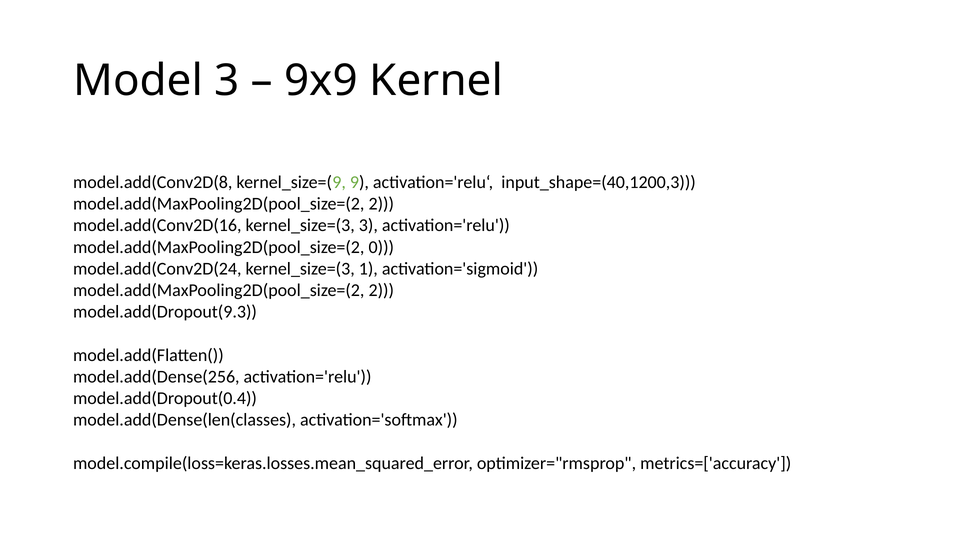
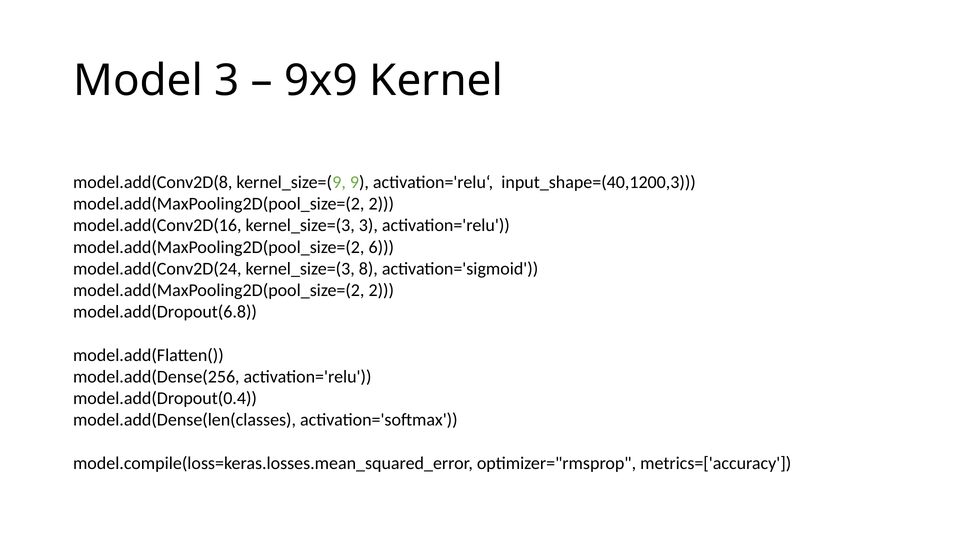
0: 0 -> 6
1: 1 -> 8
model.add(Dropout(9.3: model.add(Dropout(9.3 -> model.add(Dropout(6.8
